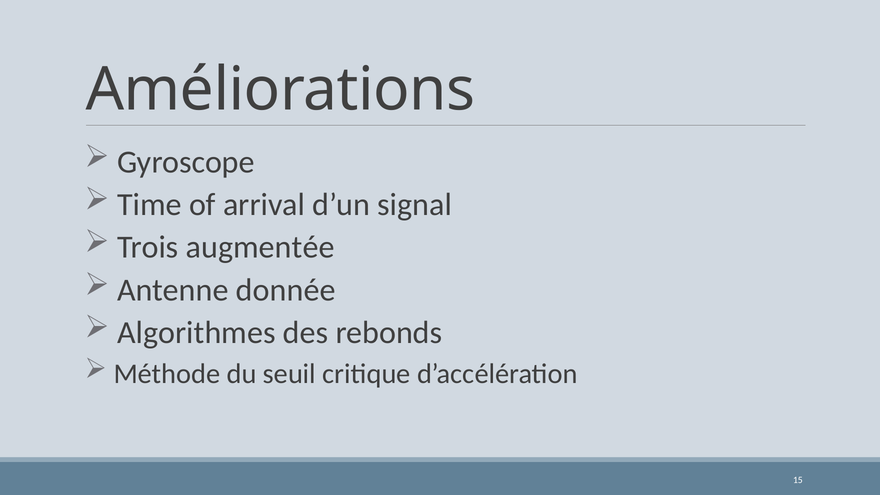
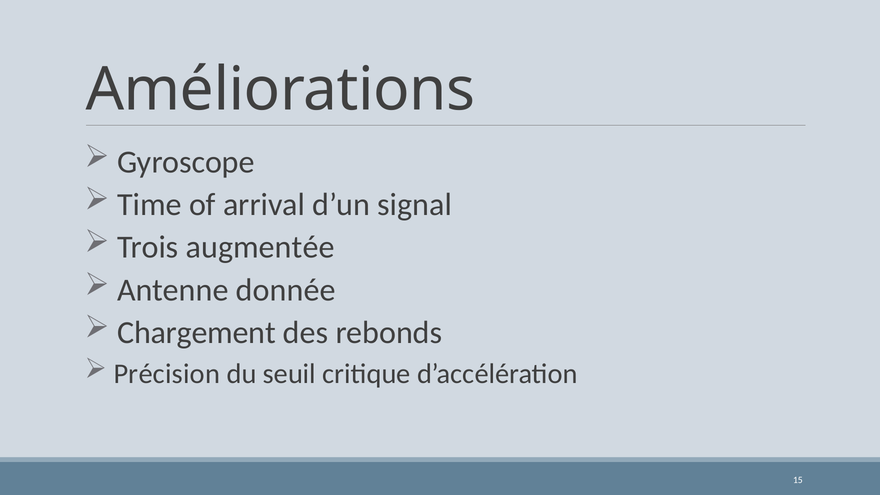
Algorithmes: Algorithmes -> Chargement
Méthode: Méthode -> Précision
